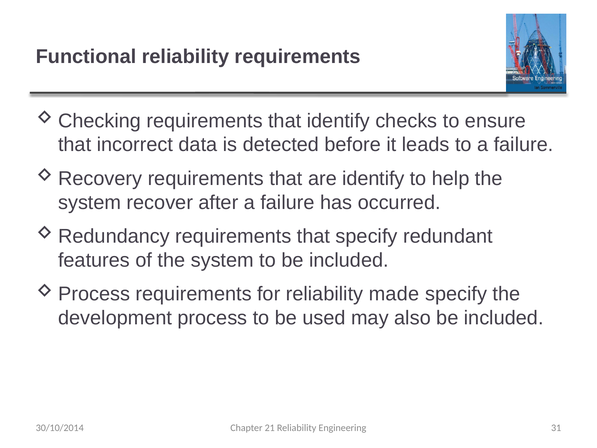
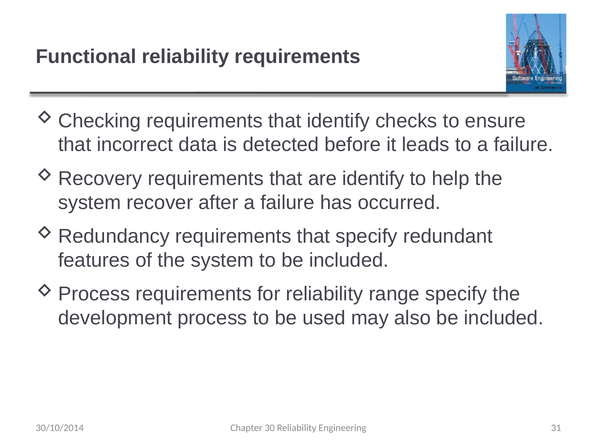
made: made -> range
21: 21 -> 30
